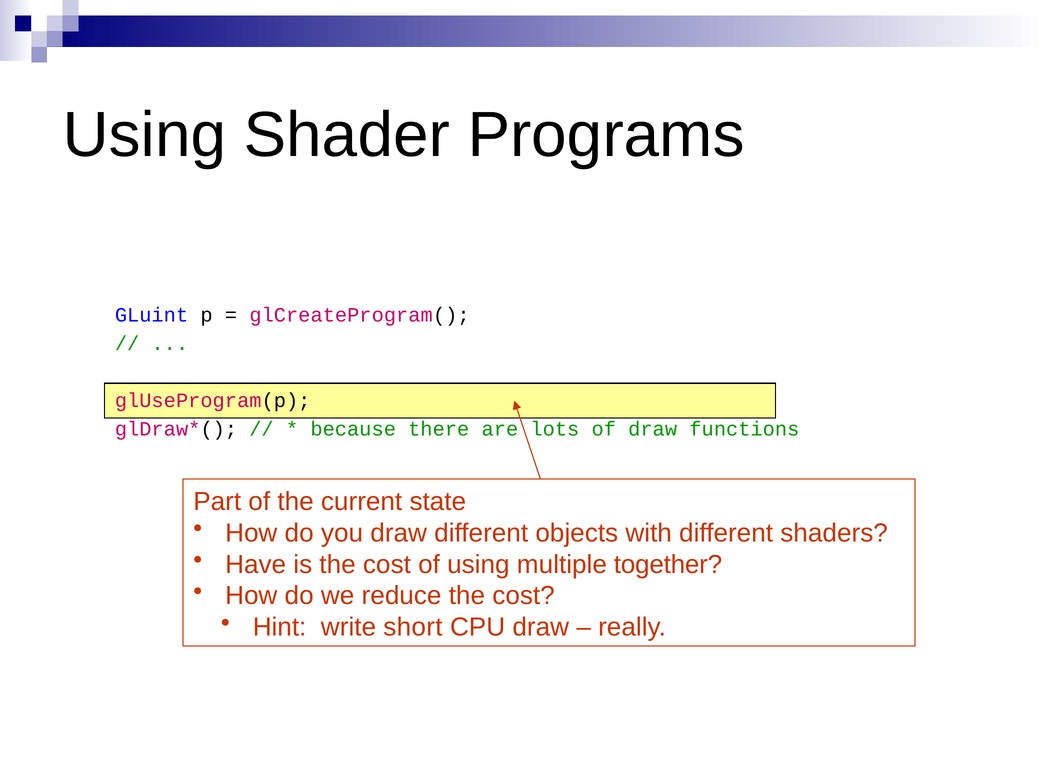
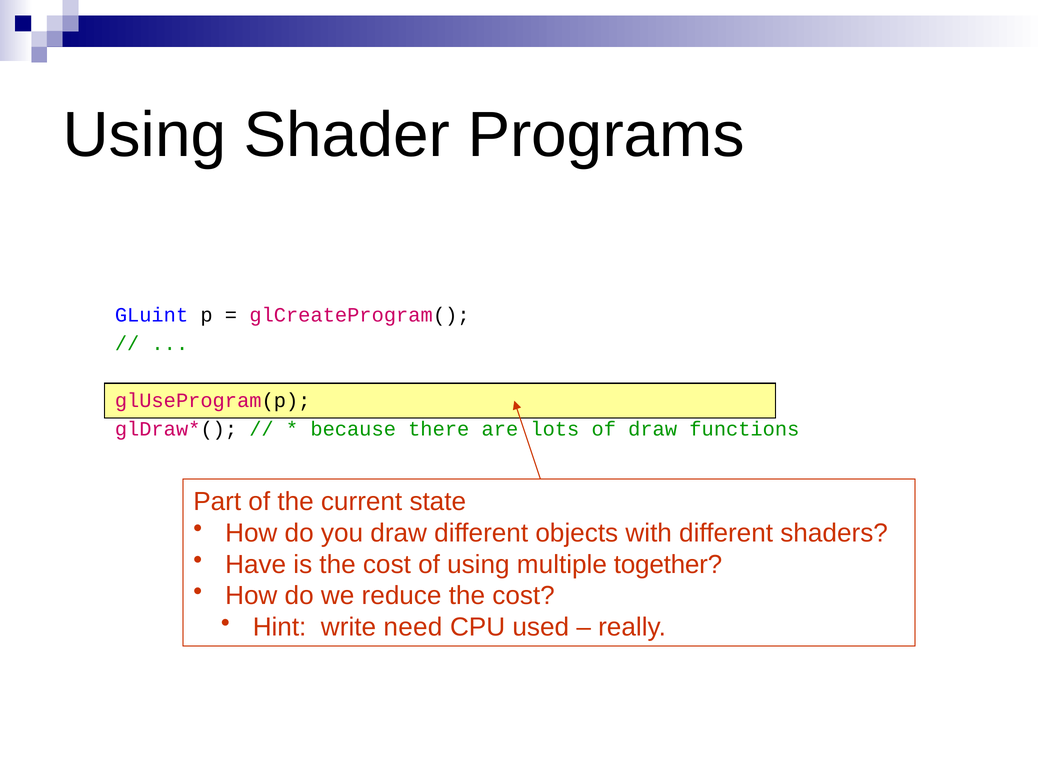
short: short -> need
CPU draw: draw -> used
